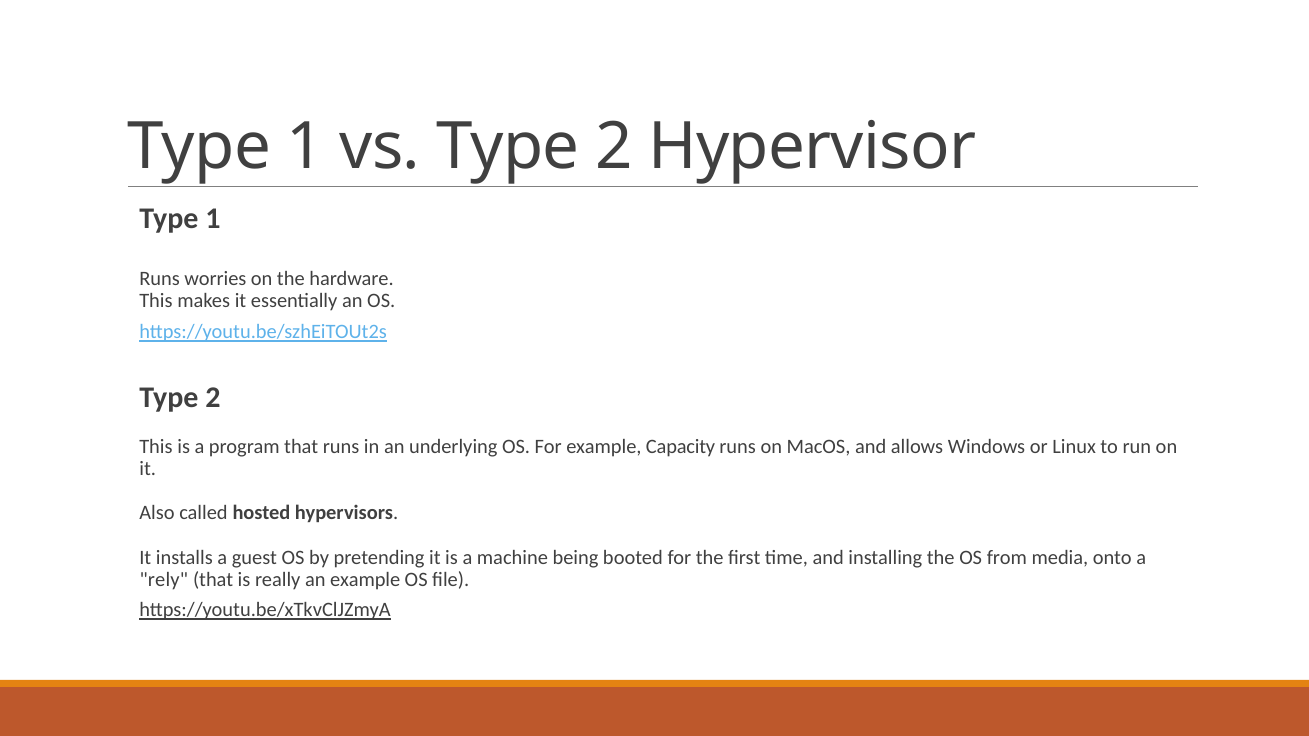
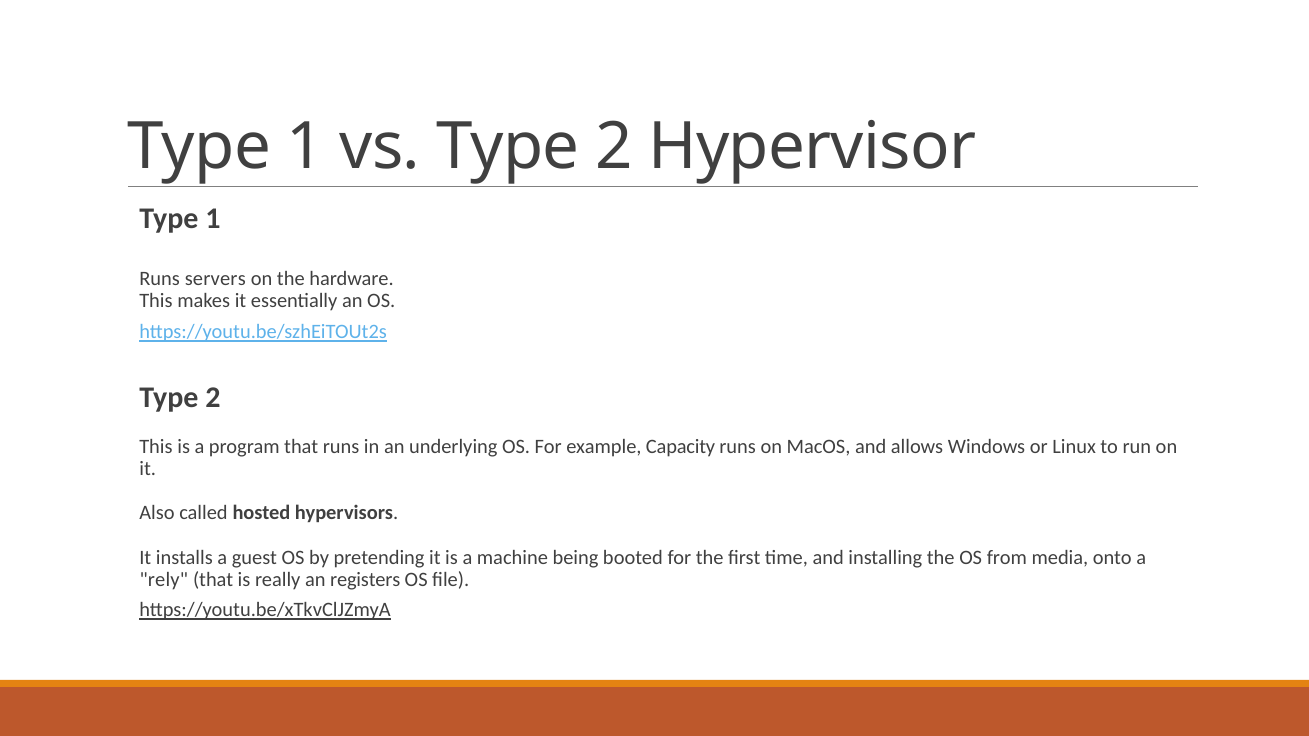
worries: worries -> servers
an example: example -> registers
